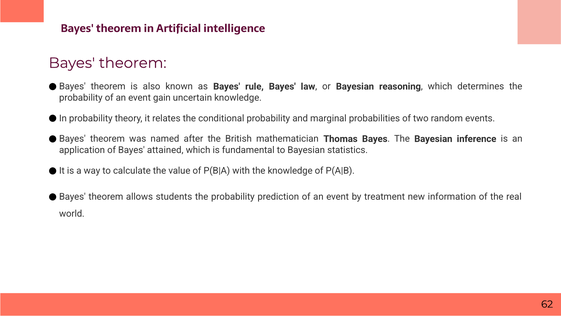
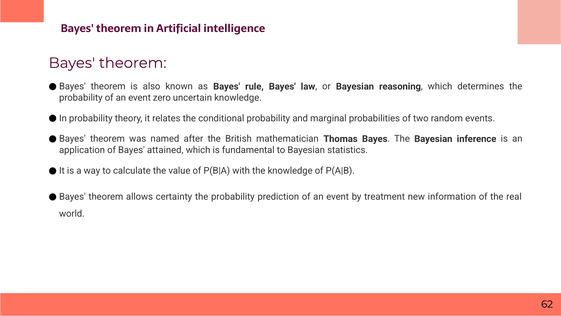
gain: gain -> zero
students: students -> certainty
